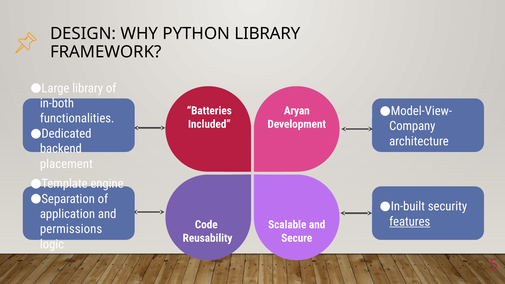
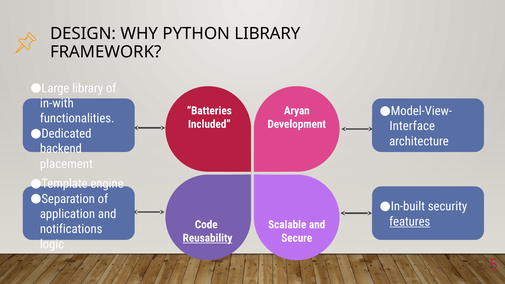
in-both: in-both -> in-with
Company: Company -> Interface
permissions: permissions -> notifications
Reusability underline: none -> present
